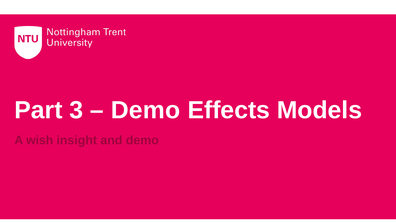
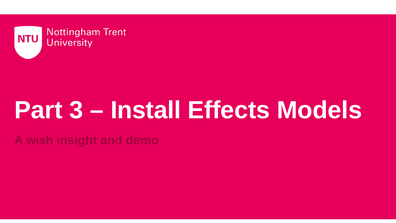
Demo at (146, 110): Demo -> Install
